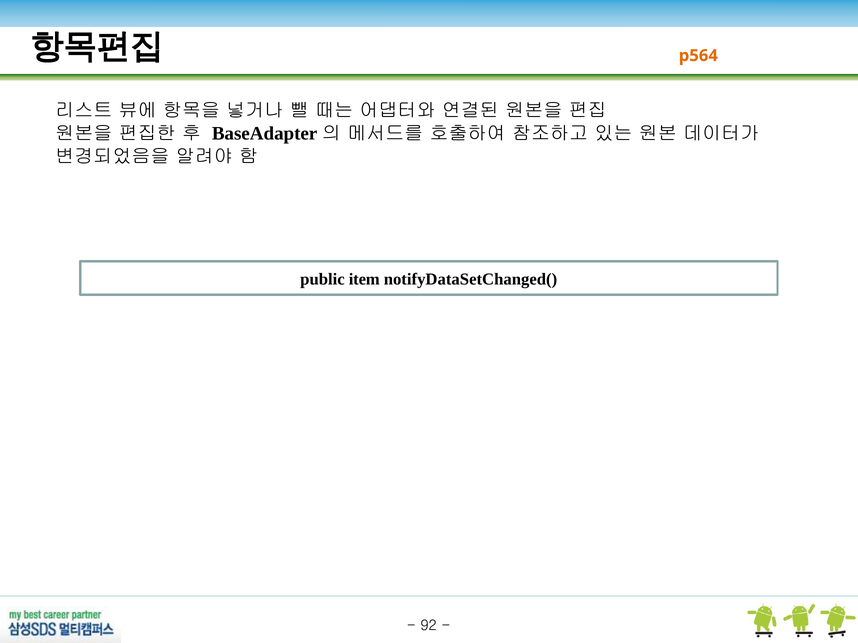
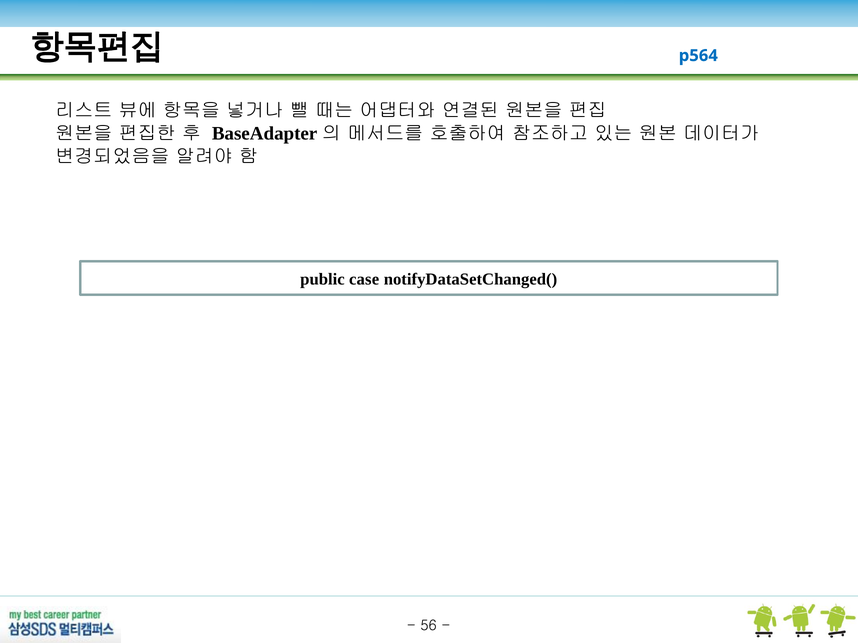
p564 colour: orange -> blue
item: item -> case
92: 92 -> 56
